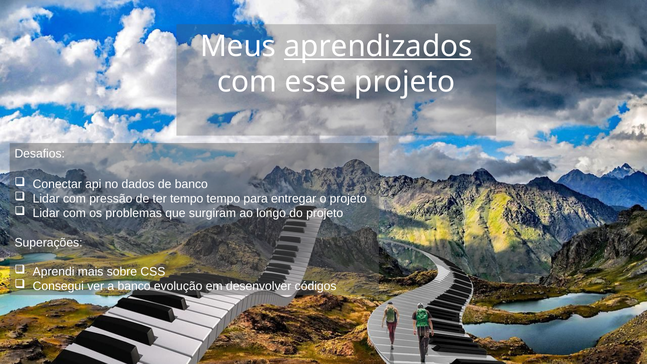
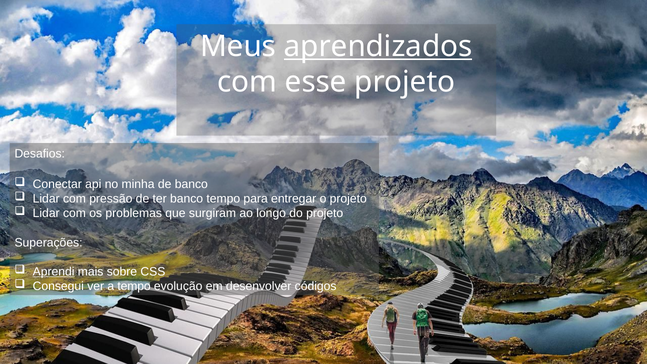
dados: dados -> minha
ter tempo: tempo -> banco
Aprendi underline: none -> present
a banco: banco -> tempo
